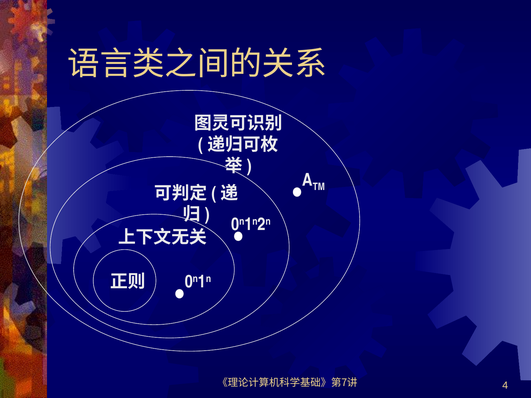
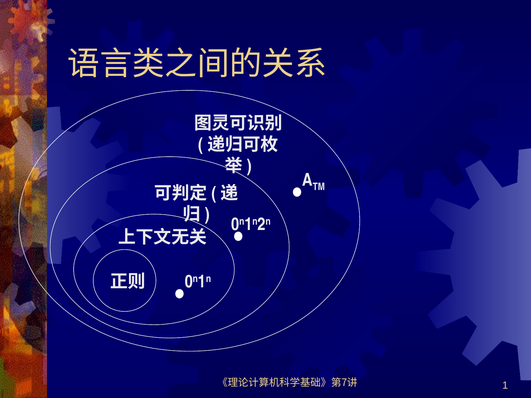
4: 4 -> 1
